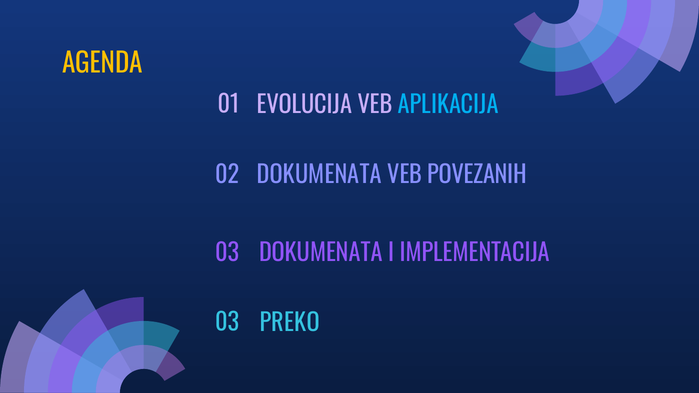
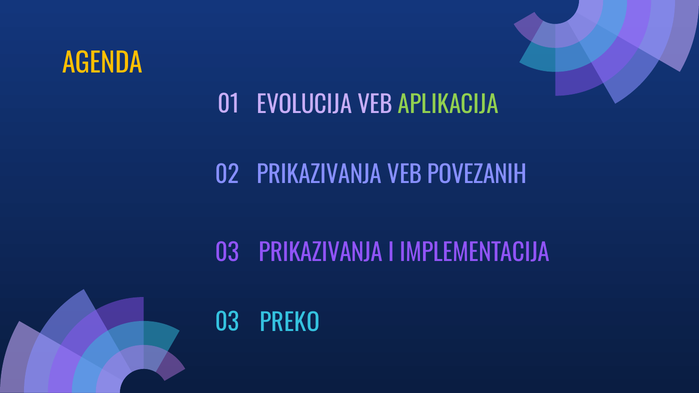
APLIKACIJA colour: light blue -> light green
DOKUMENATA at (319, 175): DOKUMENATA -> PRIKAZIVANJA
DOKUMENATA at (321, 253): DOKUMENATA -> PRIKAZIVANJA
